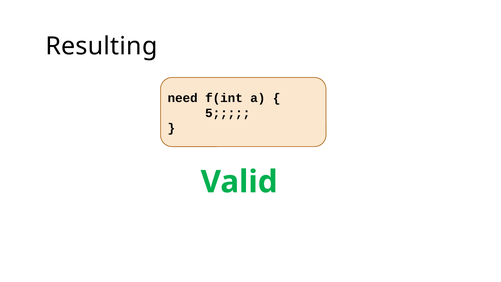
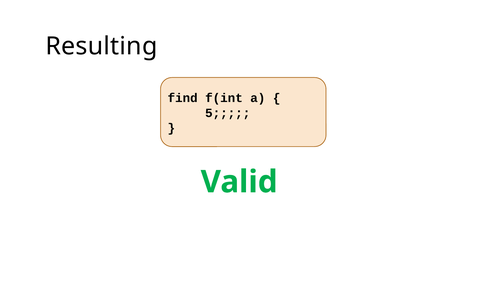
need: need -> find
